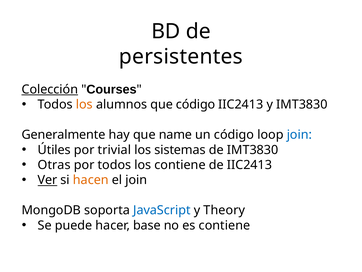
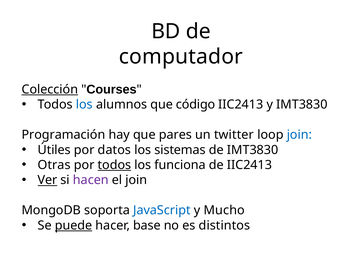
persistentes: persistentes -> computador
los at (84, 104) colour: orange -> blue
Generalmente: Generalmente -> Programación
name: name -> pares
un código: código -> twitter
trivial: trivial -> datos
todos at (114, 165) underline: none -> present
los contiene: contiene -> funciona
hacen colour: orange -> purple
Theory: Theory -> Mucho
puede underline: none -> present
es contiene: contiene -> distintos
